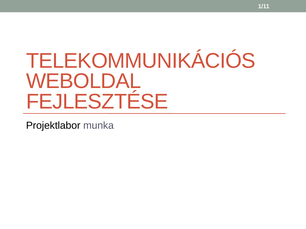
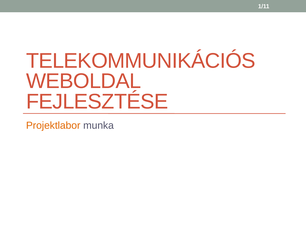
Projektlabor colour: black -> orange
